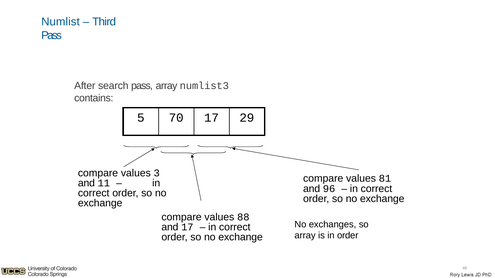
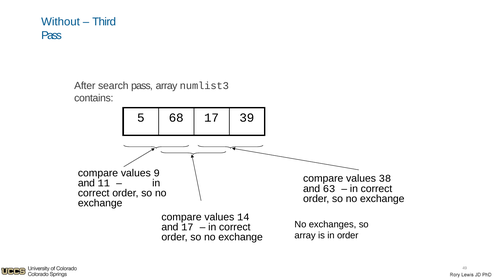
Numlist: Numlist -> Without
70: 70 -> 68
29: 29 -> 39
3: 3 -> 9
81: 81 -> 38
96: 96 -> 63
88: 88 -> 14
